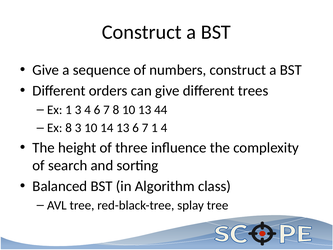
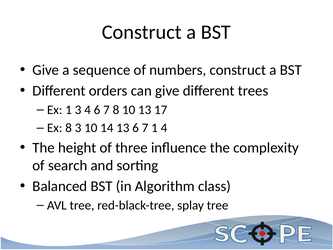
44: 44 -> 17
